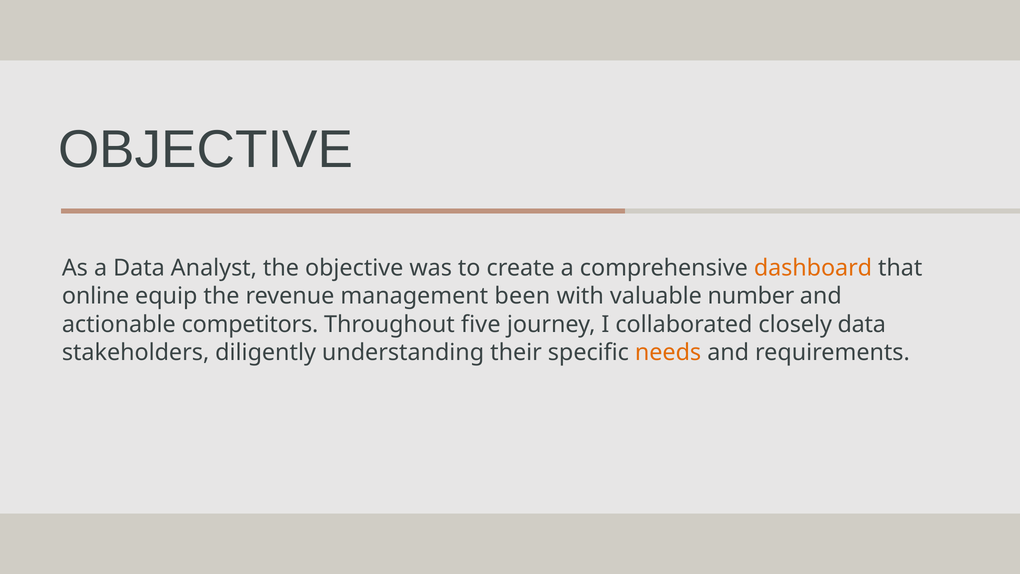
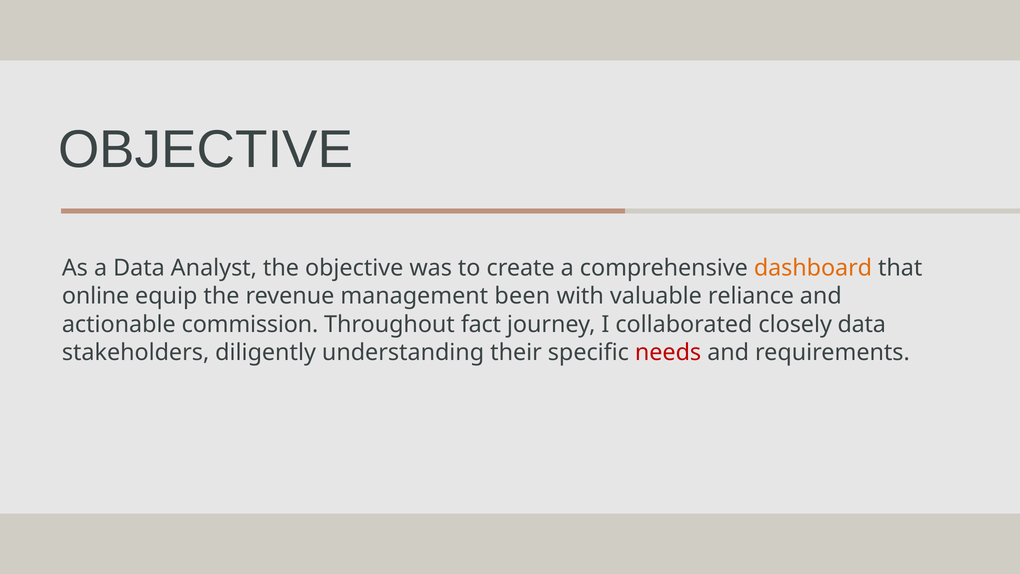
number: number -> reliance
competitors: competitors -> commission
five: five -> fact
needs colour: orange -> red
